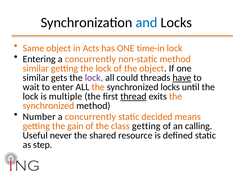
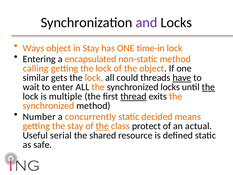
and colour: blue -> purple
Same: Same -> Ways
in Acts: Acts -> Stay
Entering a concurrently: concurrently -> encapsulated
similar at (36, 68): similar -> calling
lock at (94, 78) colour: purple -> orange
the at (208, 87) underline: none -> present
the gain: gain -> stay
the at (102, 126) underline: none -> present
class getting: getting -> protect
calling: calling -> actual
never: never -> serial
step: step -> safe
